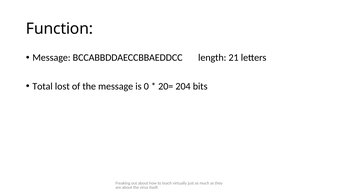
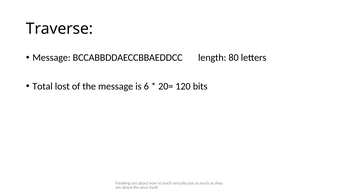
Function: Function -> Traverse
21: 21 -> 80
0: 0 -> 6
204: 204 -> 120
